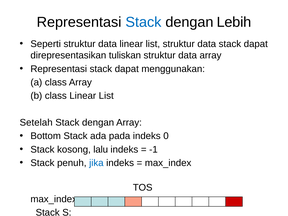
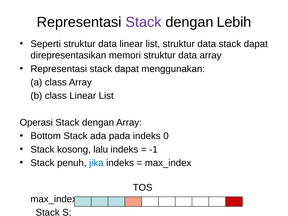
Stack at (143, 22) colour: blue -> purple
tuliskan: tuliskan -> memori
Setelah: Setelah -> Operasi
